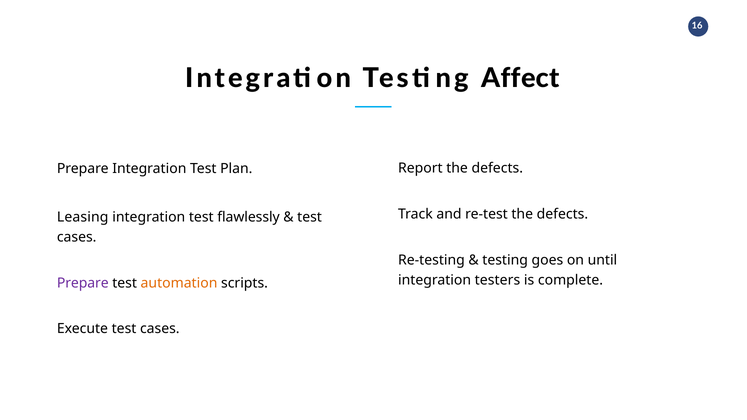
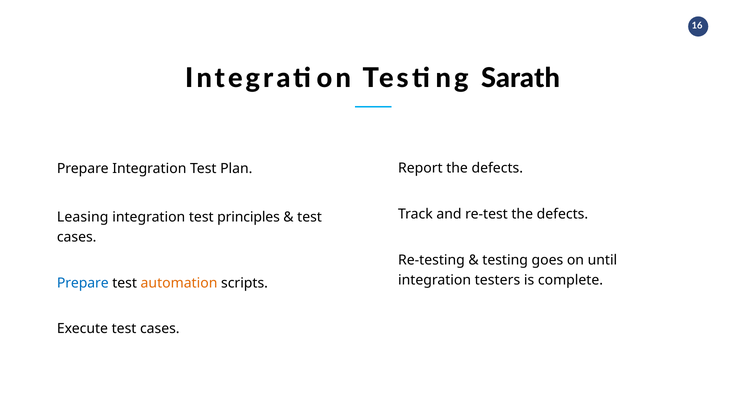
Affect: Affect -> Sarath
flawlessly: flawlessly -> principles
Prepare at (83, 283) colour: purple -> blue
